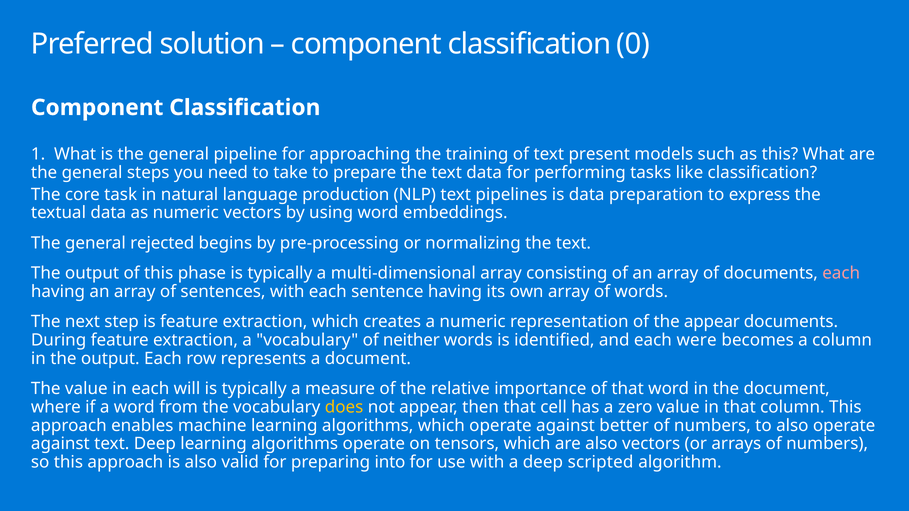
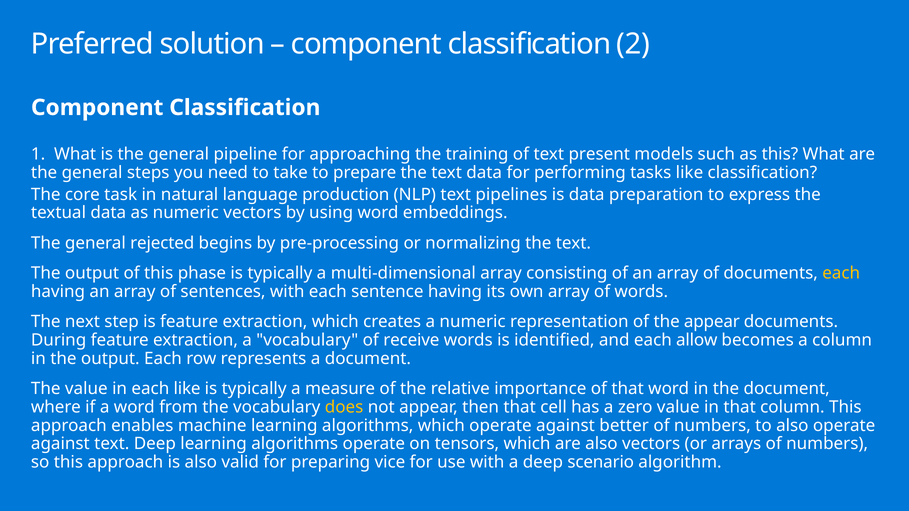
0: 0 -> 2
each at (841, 273) colour: pink -> yellow
neither: neither -> receive
were: were -> allow
each will: will -> like
into: into -> vice
scripted: scripted -> scenario
